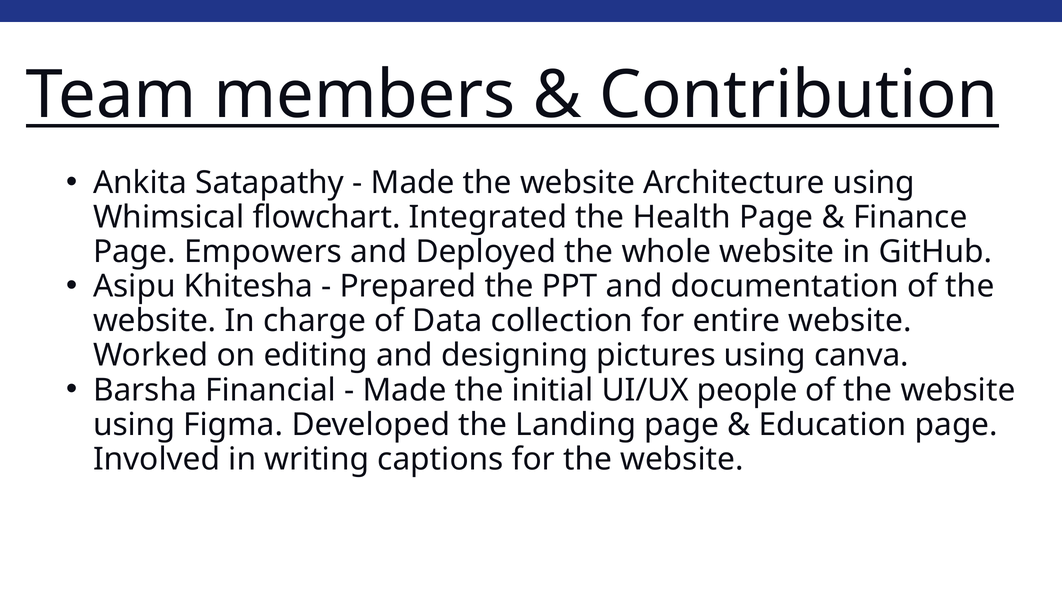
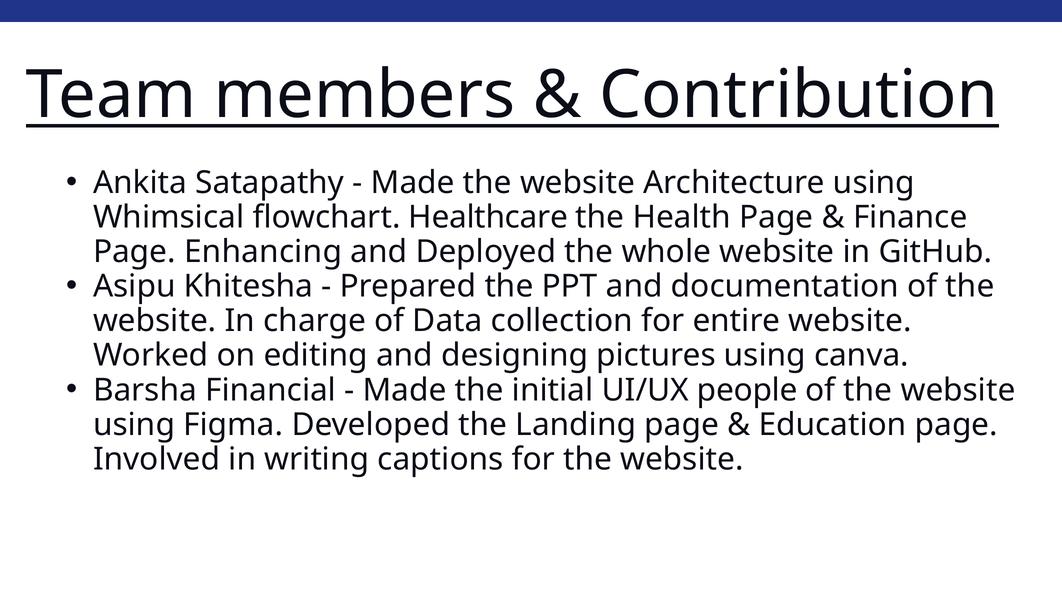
Integrated: Integrated -> Healthcare
Empowers: Empowers -> Enhancing
